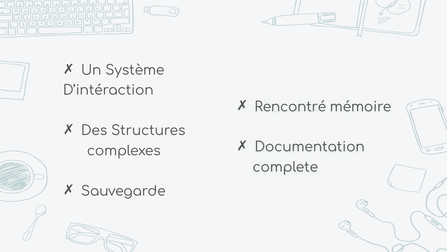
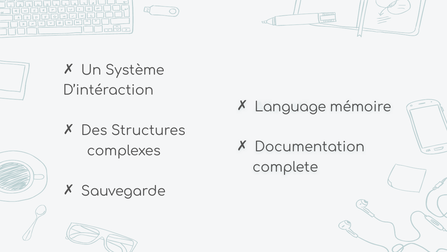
Rencontré: Rencontré -> Language
